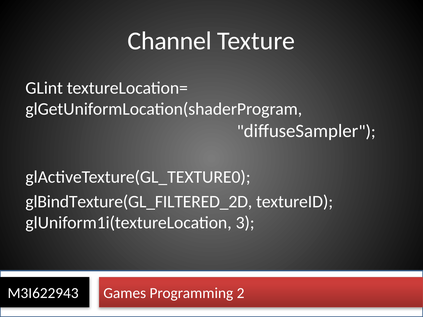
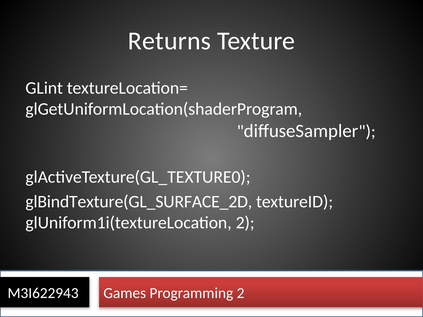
Channel: Channel -> Returns
glBindTexture(GL_FILTERED_2D: glBindTexture(GL_FILTERED_2D -> glBindTexture(GL_SURFACE_2D
glUniform1i(textureLocation 3: 3 -> 2
